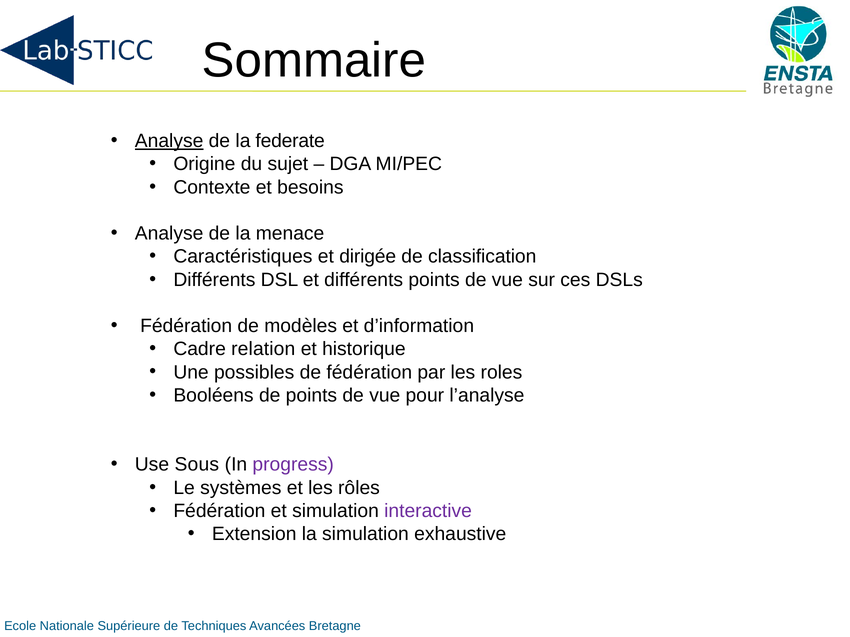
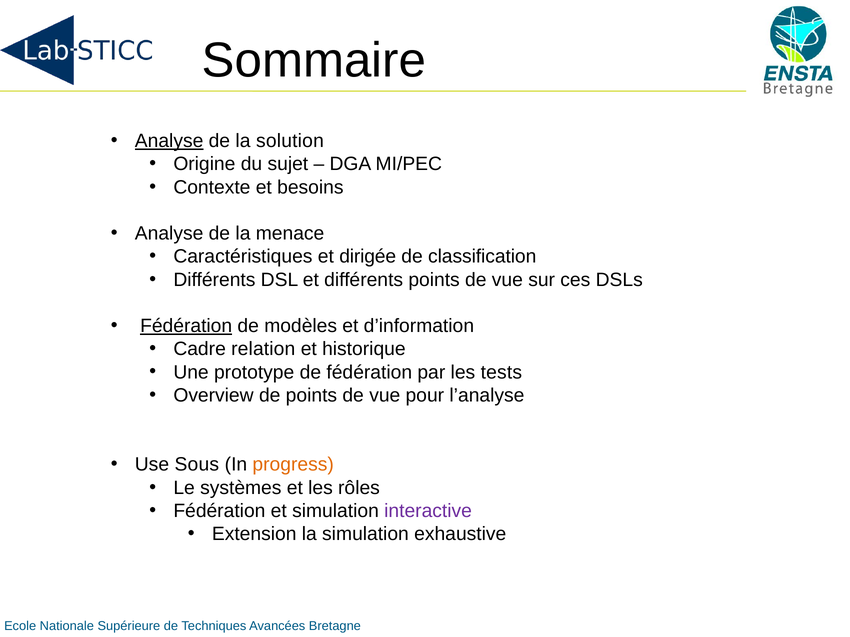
federate: federate -> solution
Fédération at (186, 326) underline: none -> present
possibles: possibles -> prototype
roles: roles -> tests
Booléens: Booléens -> Overview
progress colour: purple -> orange
